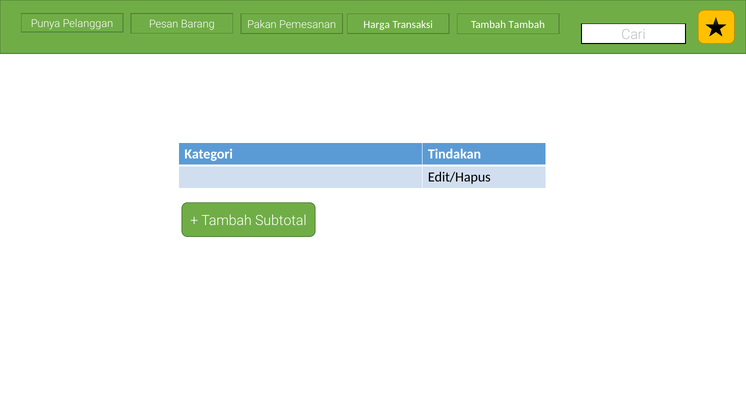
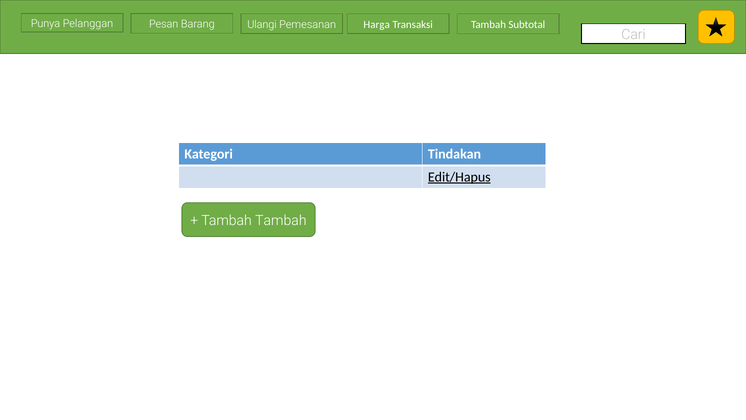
Pakan: Pakan -> Ulangi
Tambah Tambah: Tambah -> Subtotal
Edit/Hapus underline: none -> present
Tambah Subtotal: Subtotal -> Tambah
